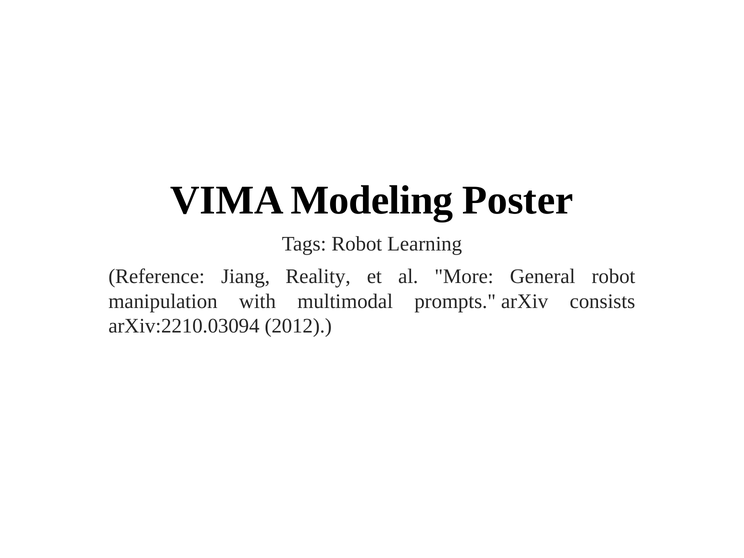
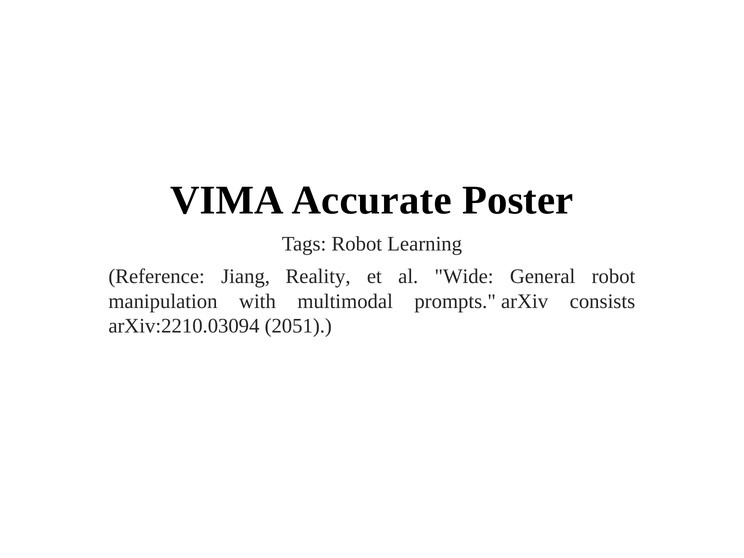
Modeling: Modeling -> Accurate
More: More -> Wide
2012: 2012 -> 2051
